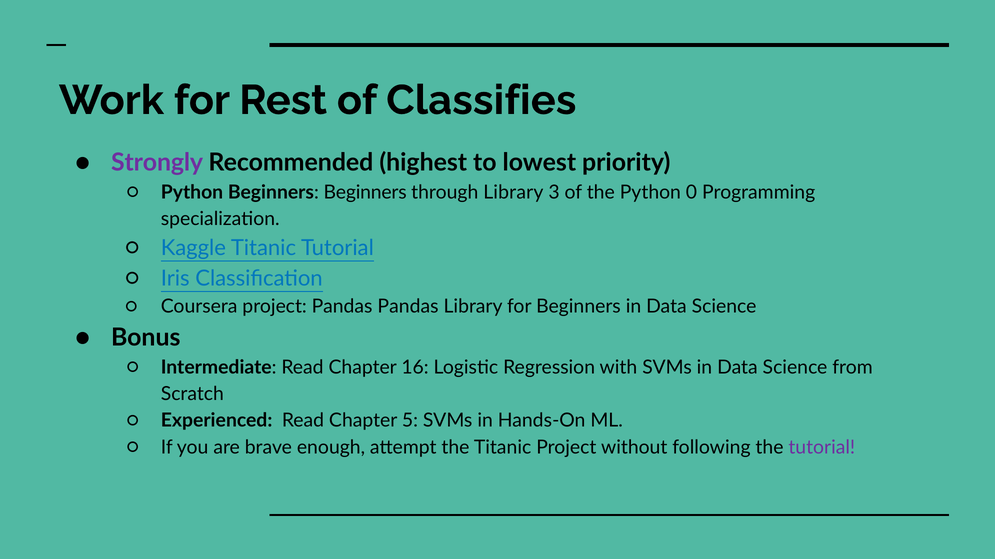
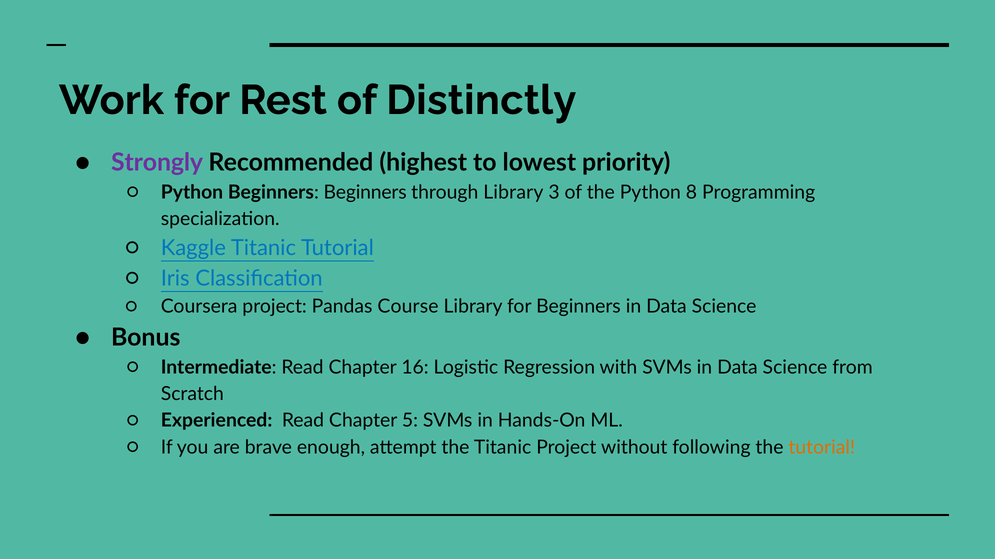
Classifies: Classifies -> Distinctly
0: 0 -> 8
Pandas Pandas: Pandas -> Course
tutorial at (822, 448) colour: purple -> orange
